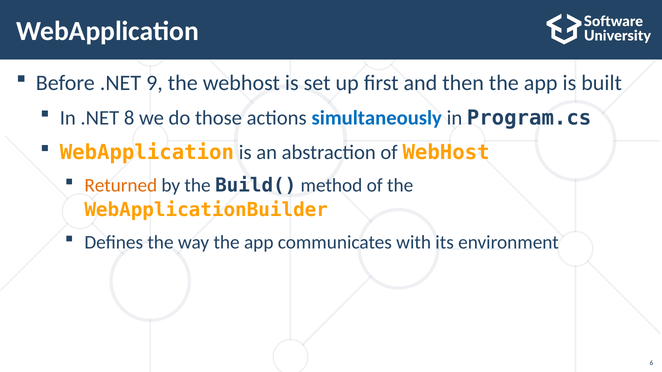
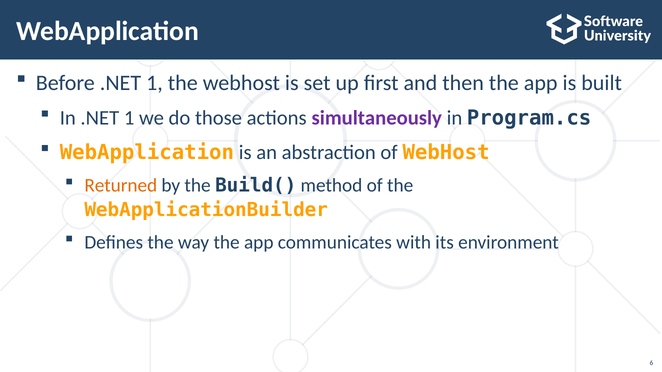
Before .NET 9: 9 -> 1
In .NET 8: 8 -> 1
simultaneously colour: blue -> purple
